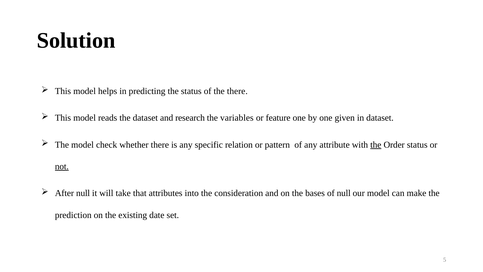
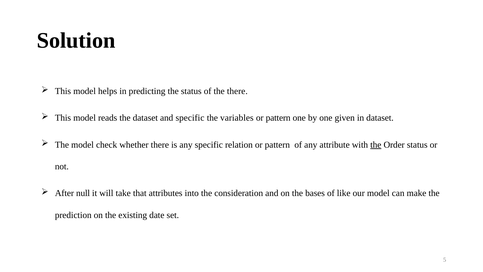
and research: research -> specific
feature at (278, 118): feature -> pattern
not underline: present -> none
of null: null -> like
